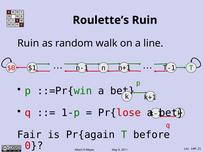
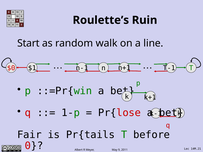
Ruin at (28, 43): Ruin -> Start
Pr{again: Pr{again -> Pr{tails
